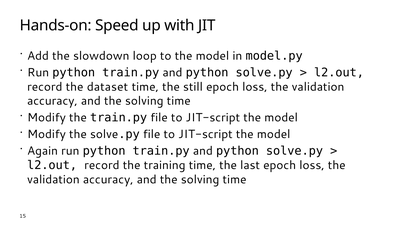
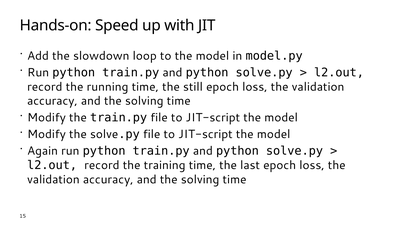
dataset: dataset -> running
